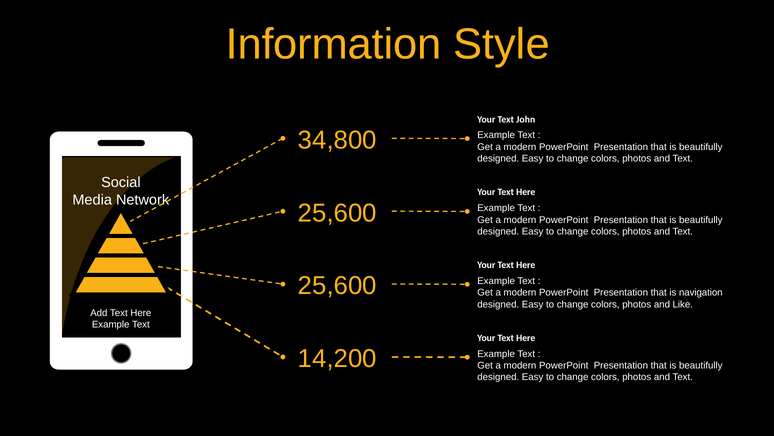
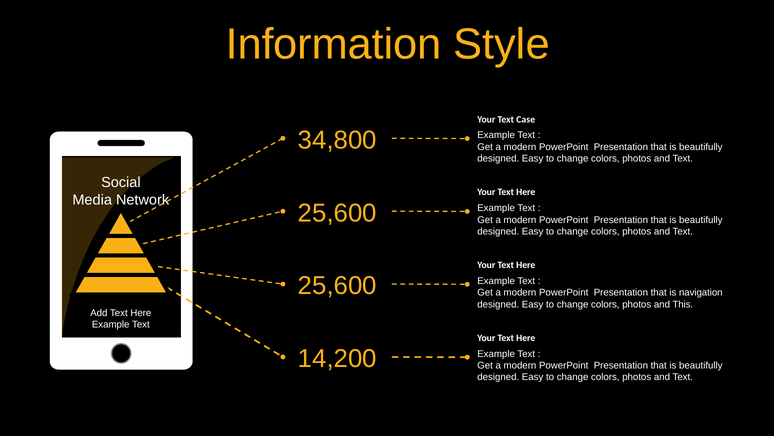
John: John -> Case
Like: Like -> This
